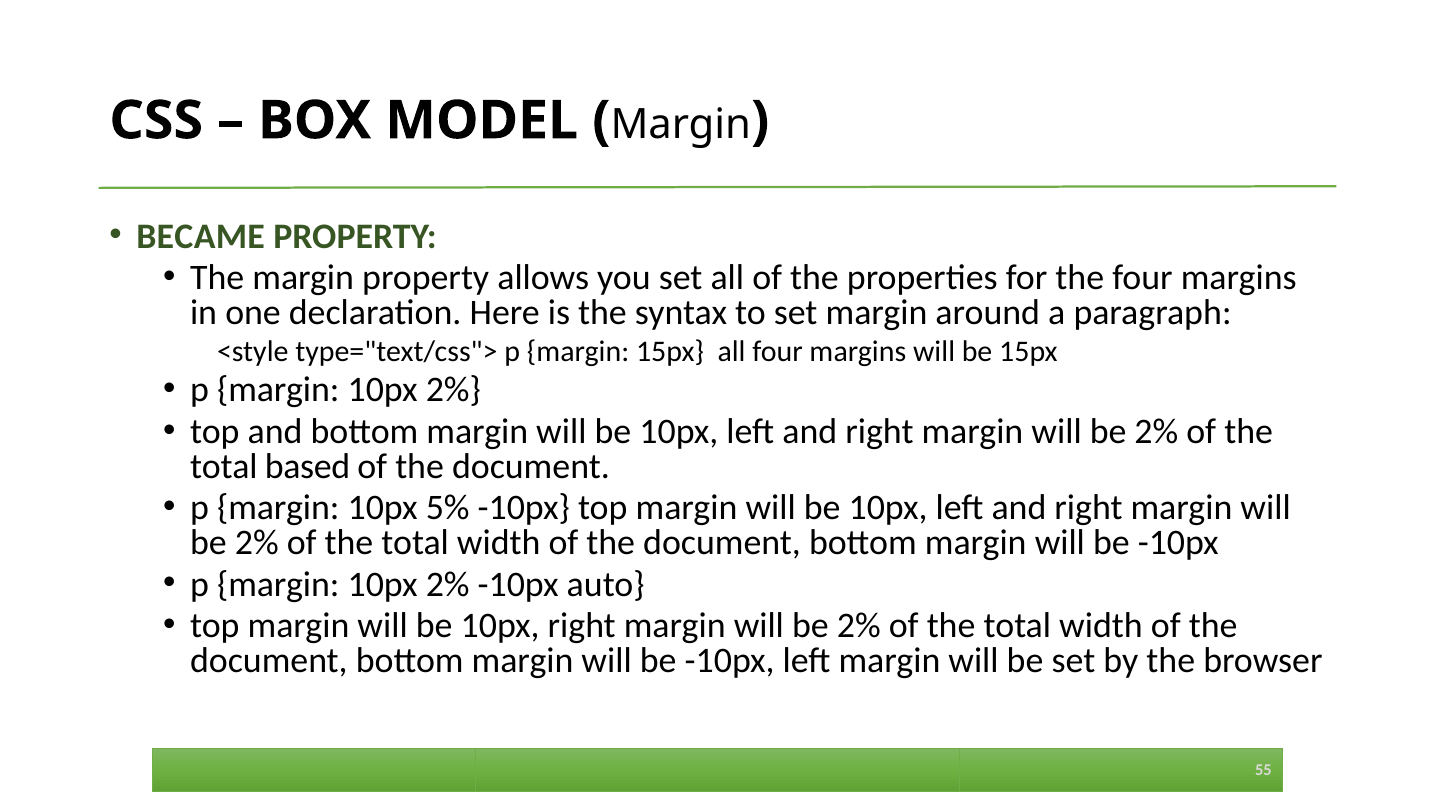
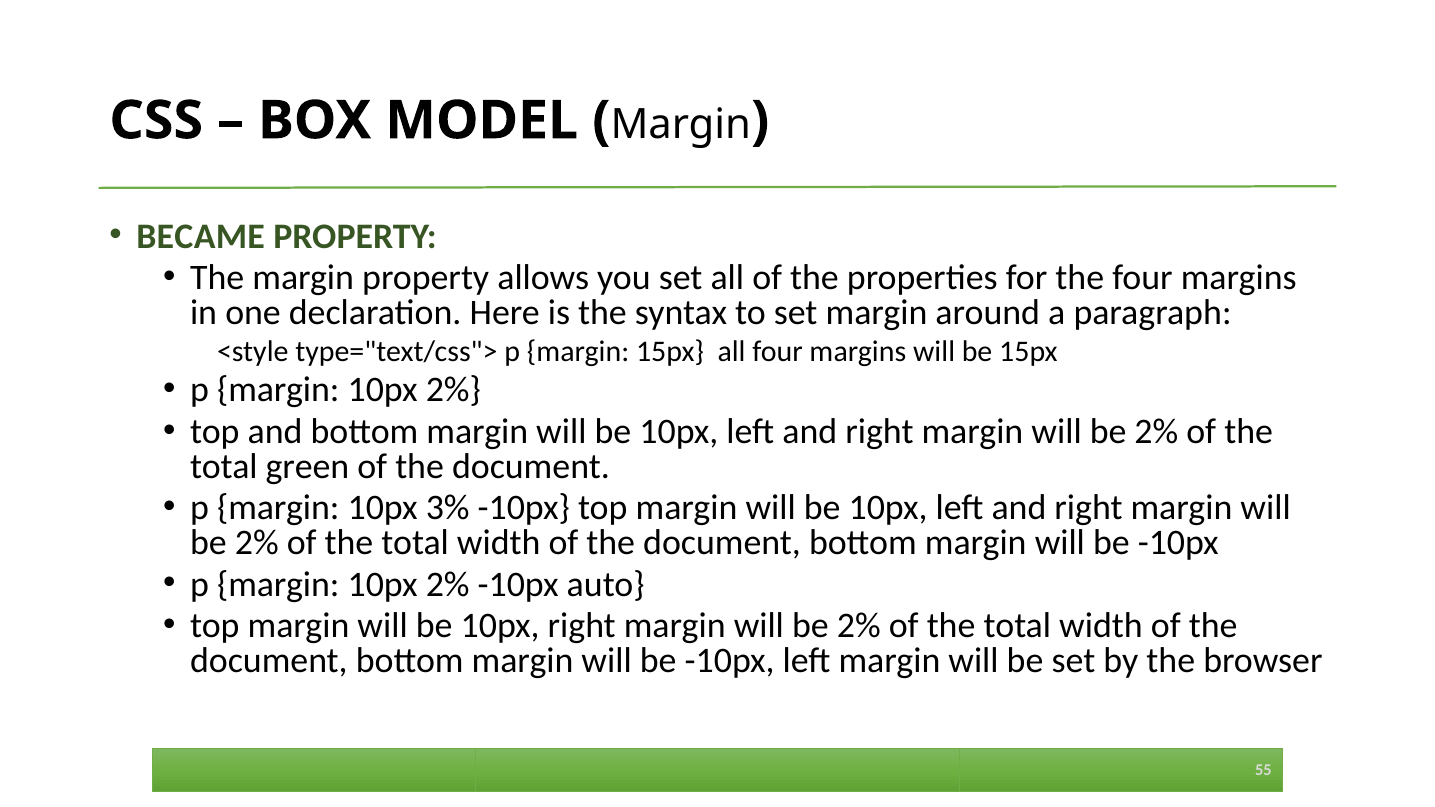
based: based -> green
5%: 5% -> 3%
